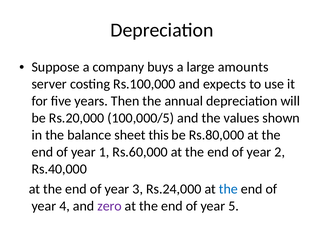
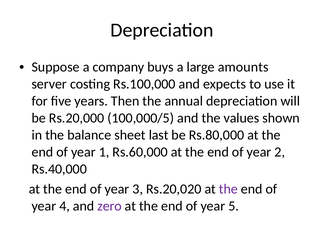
this: this -> last
Rs.24,000: Rs.24,000 -> Rs.20,020
the at (228, 189) colour: blue -> purple
